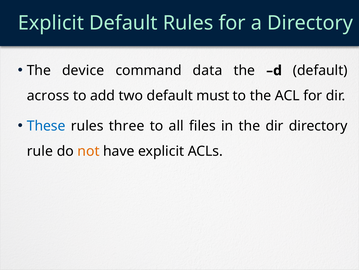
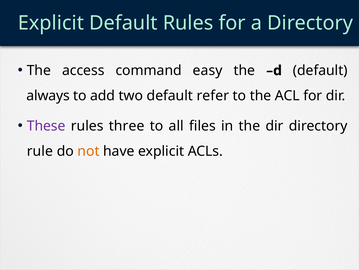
device: device -> access
data: data -> easy
across: across -> always
must: must -> refer
These colour: blue -> purple
